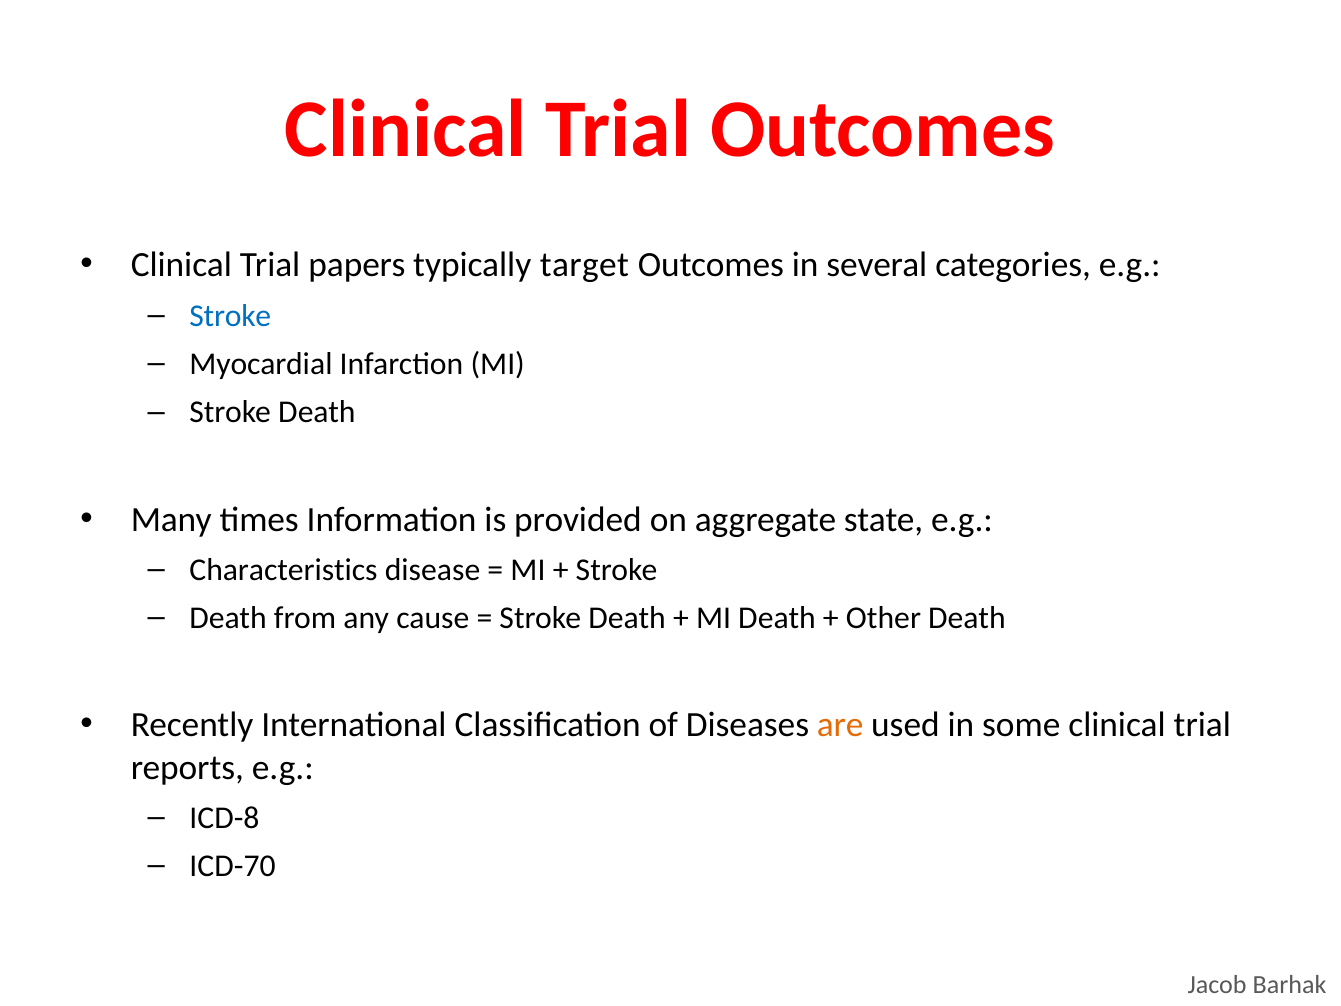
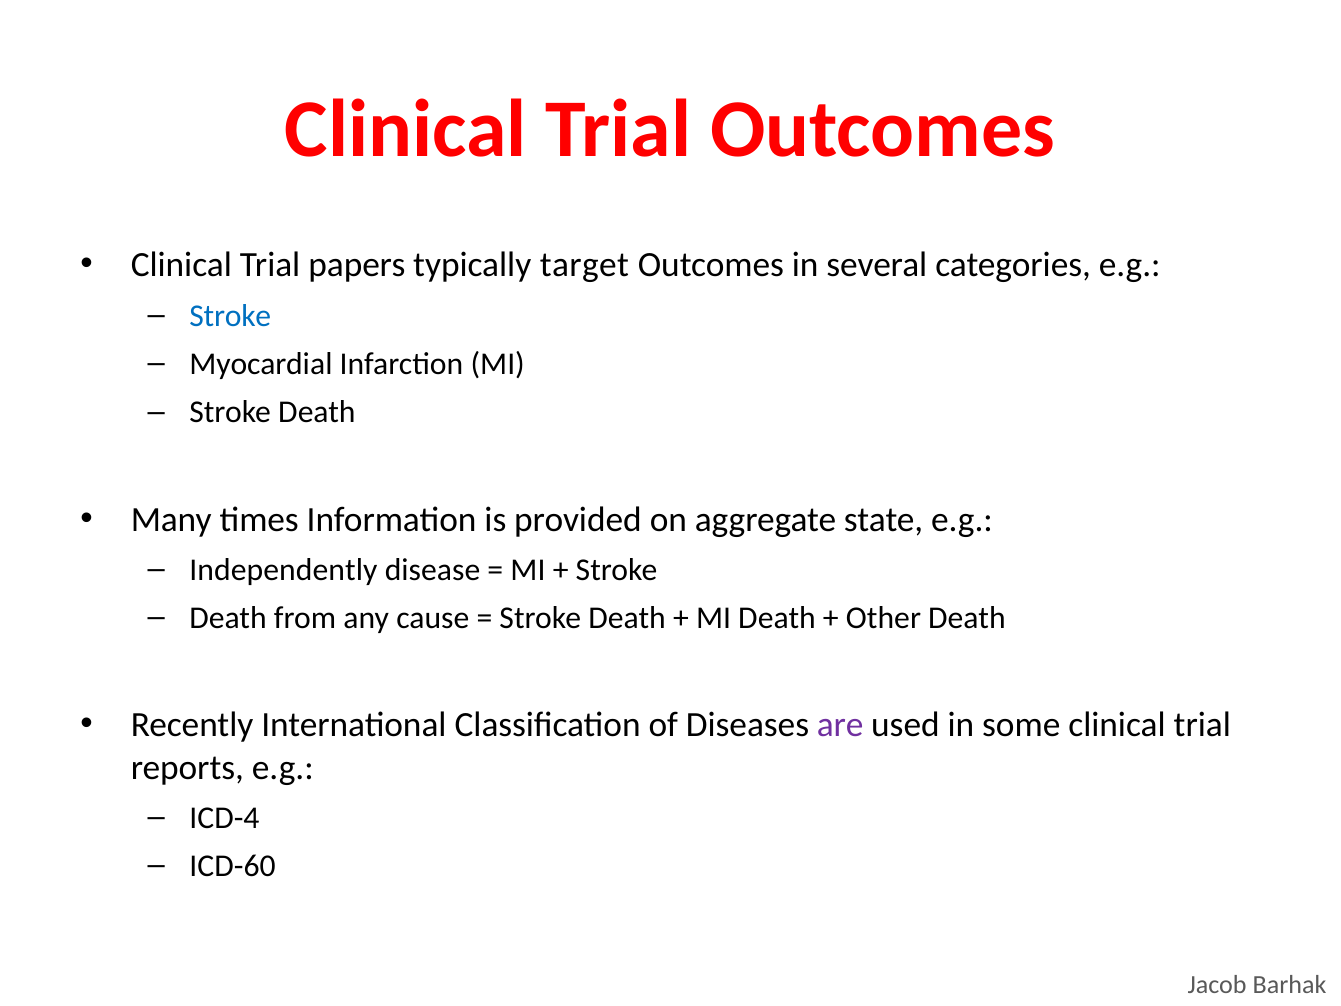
Characteristics: Characteristics -> Independently
are colour: orange -> purple
ICD-8: ICD-8 -> ICD-4
ICD-70: ICD-70 -> ICD-60
